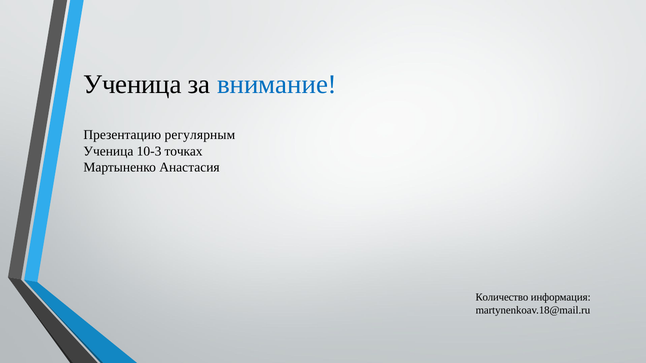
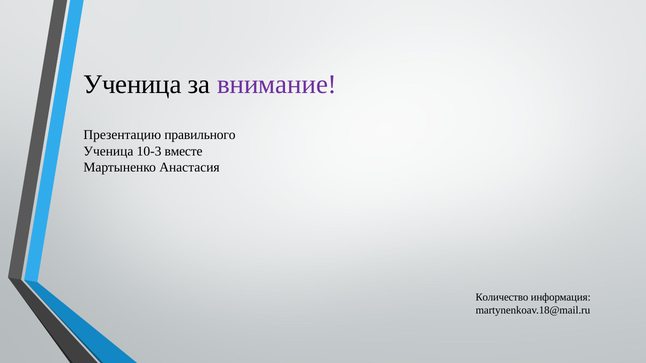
внимание colour: blue -> purple
регулярным: регулярным -> правильного
точках: точках -> вместе
